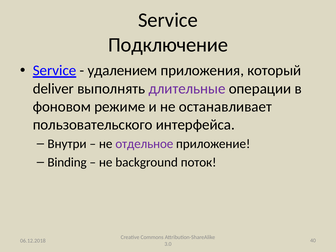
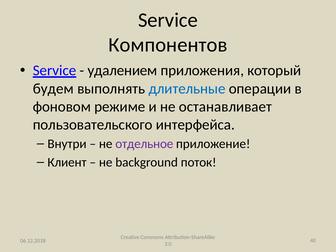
Подключение: Подключение -> Компонентов
deliver: deliver -> будем
длительные colour: purple -> blue
Binding: Binding -> Клиент
